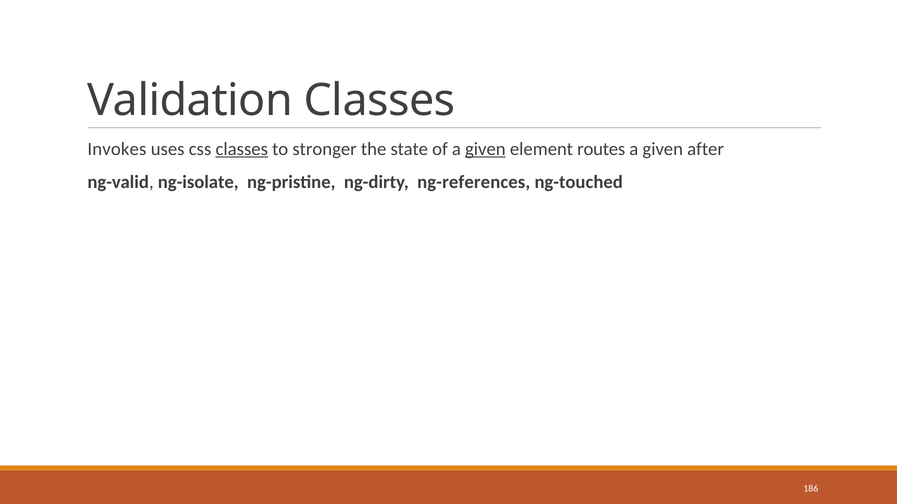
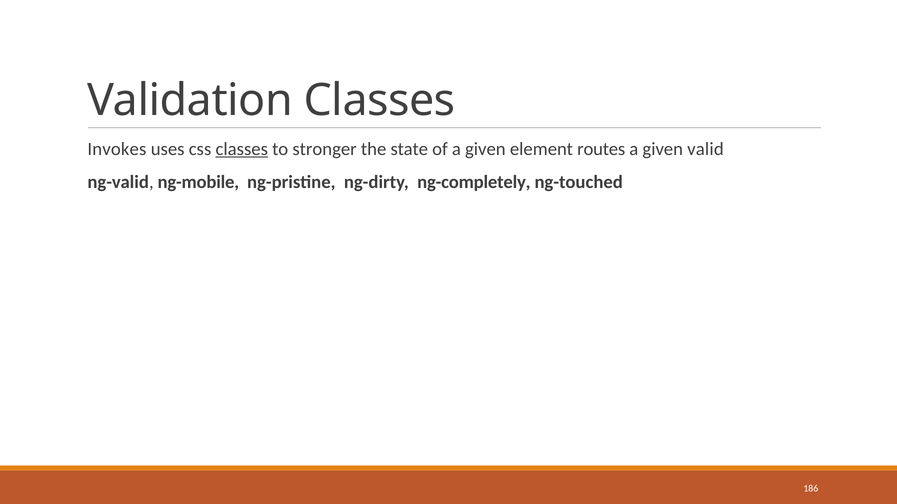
given at (485, 149) underline: present -> none
after: after -> valid
ng-isolate: ng-isolate -> ng-mobile
ng-references: ng-references -> ng-completely
